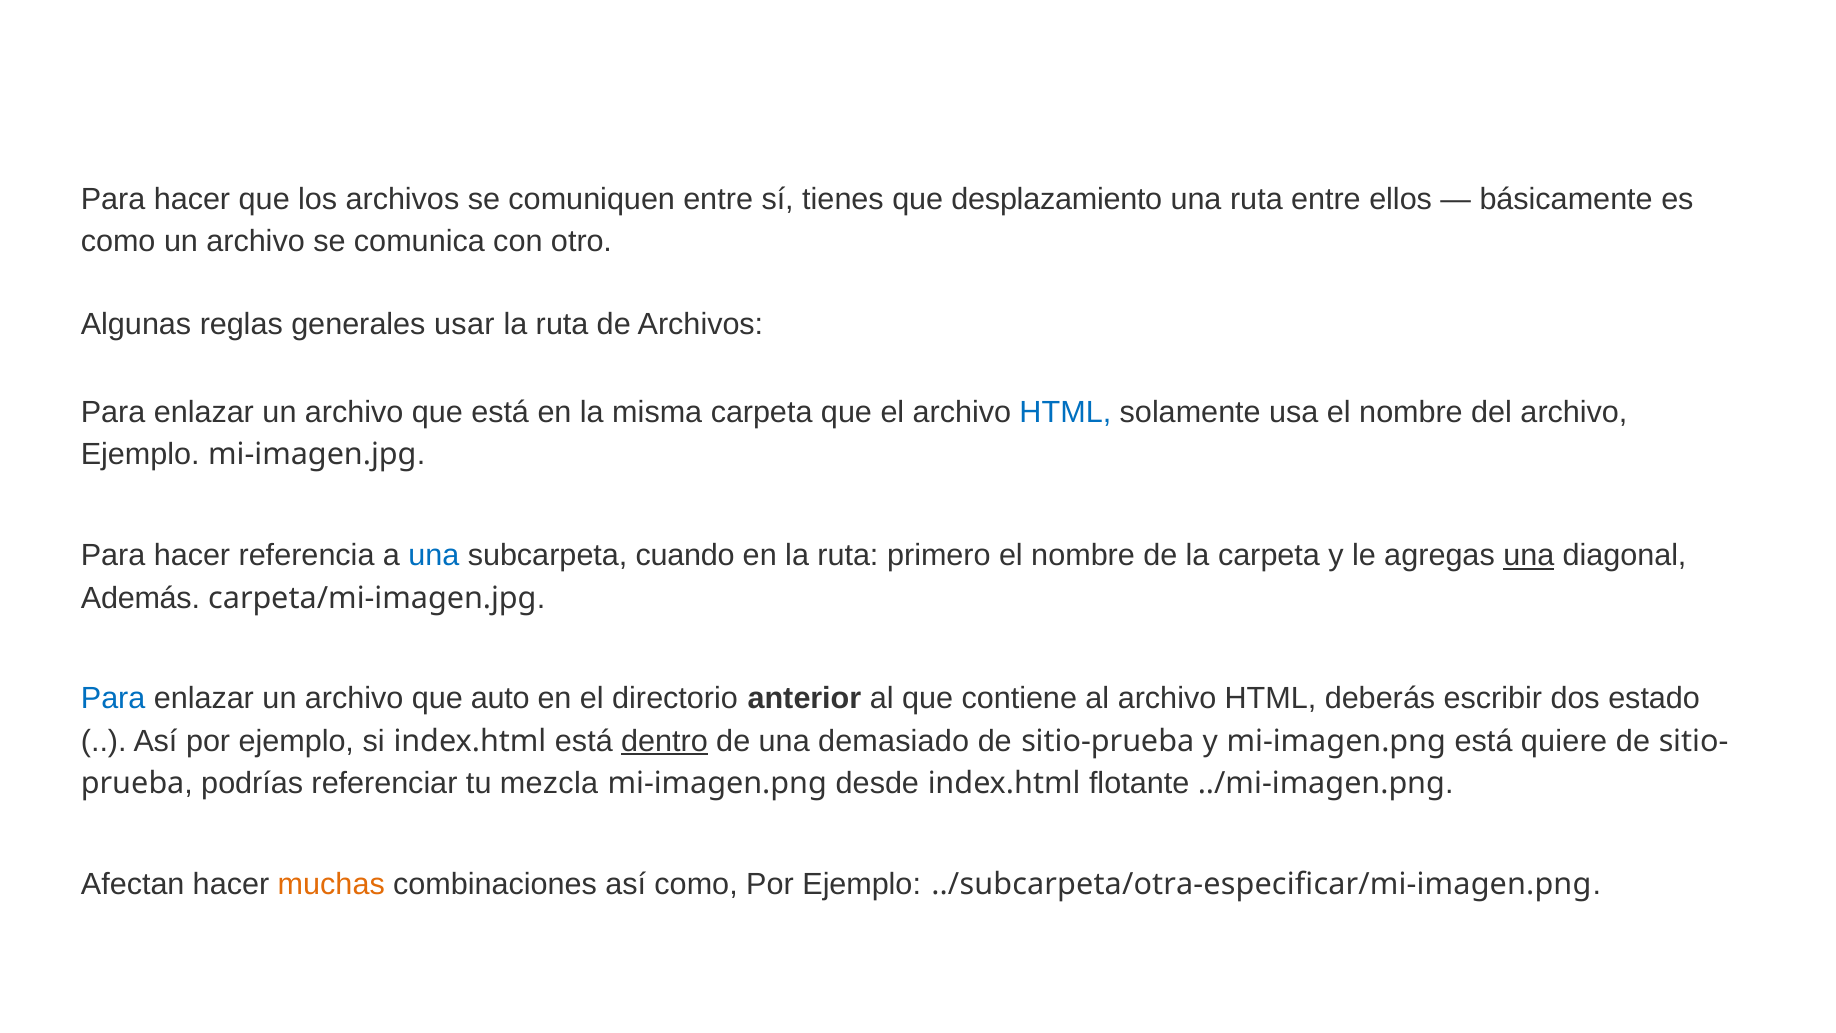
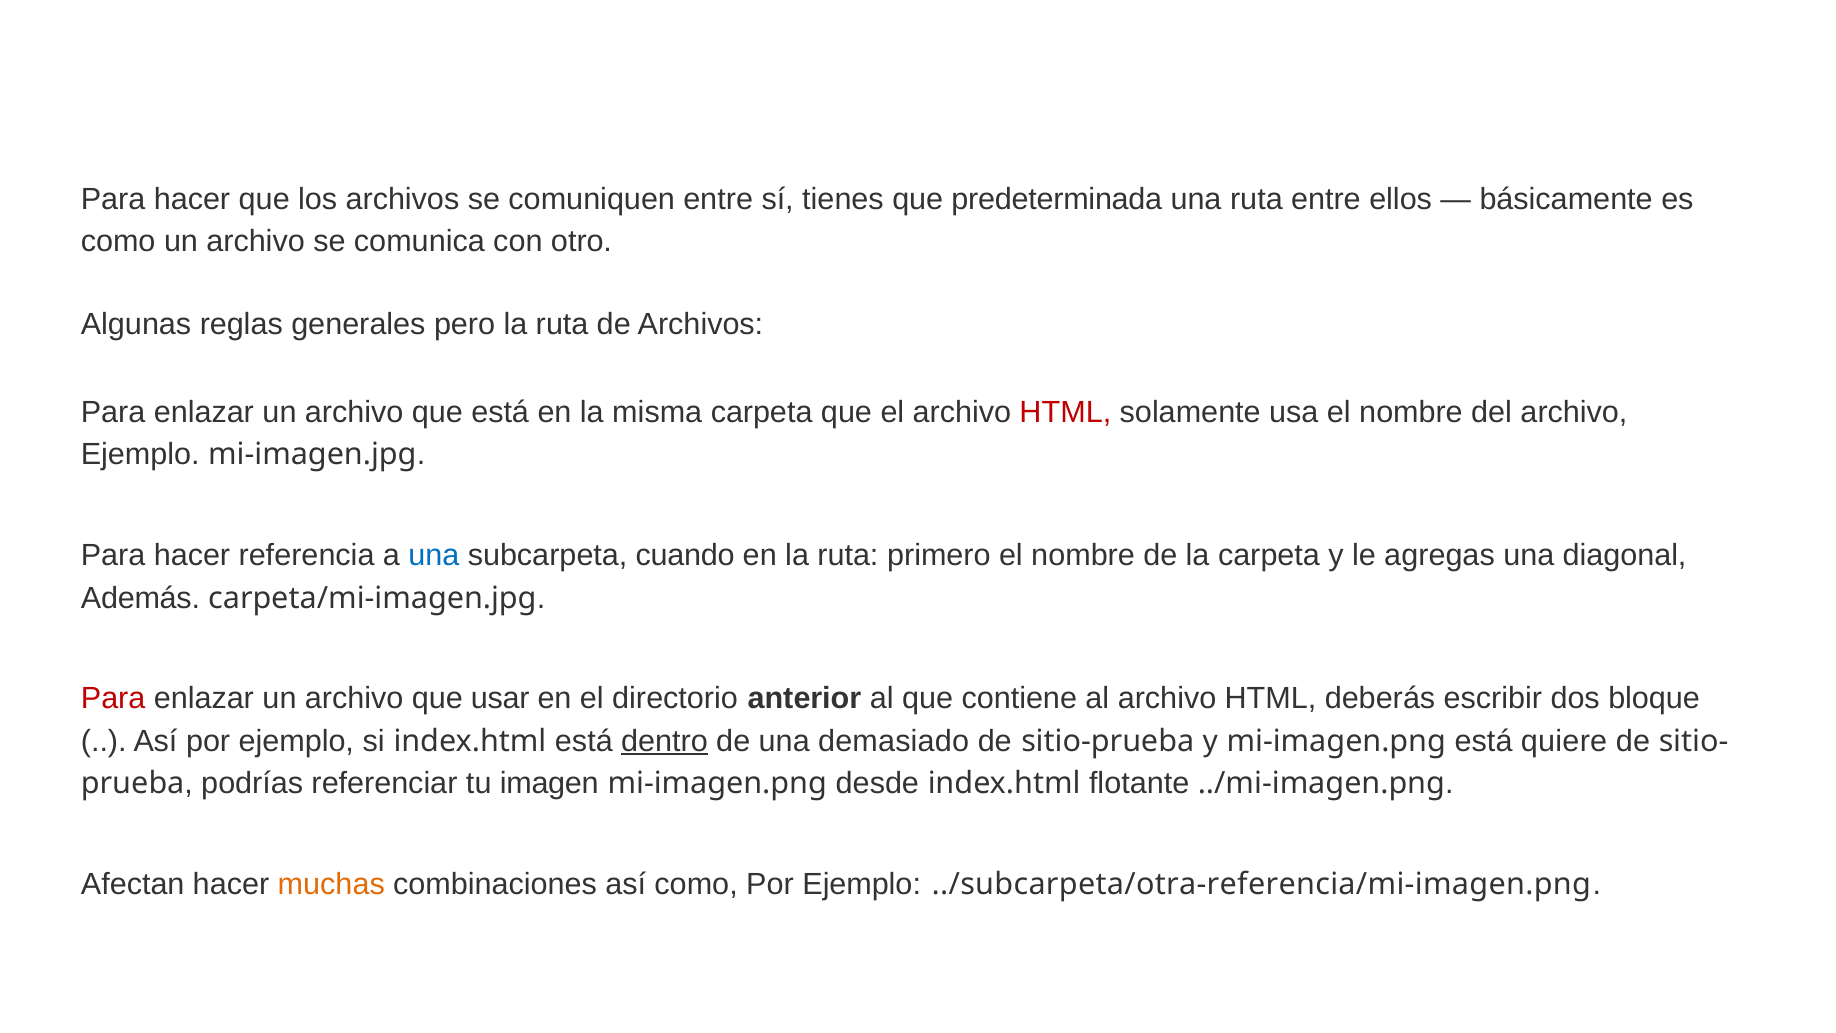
desplazamiento: desplazamiento -> predeterminada
usar: usar -> pero
HTML at (1065, 413) colour: blue -> red
una at (1529, 556) underline: present -> none
Para at (113, 699) colour: blue -> red
auto: auto -> usar
estado: estado -> bloque
mezcla: mezcla -> imagen
../subcarpeta/otra-especificar/mi-imagen.png: ../subcarpeta/otra-especificar/mi-imagen.png -> ../subcarpeta/otra-referencia/mi-imagen.png
